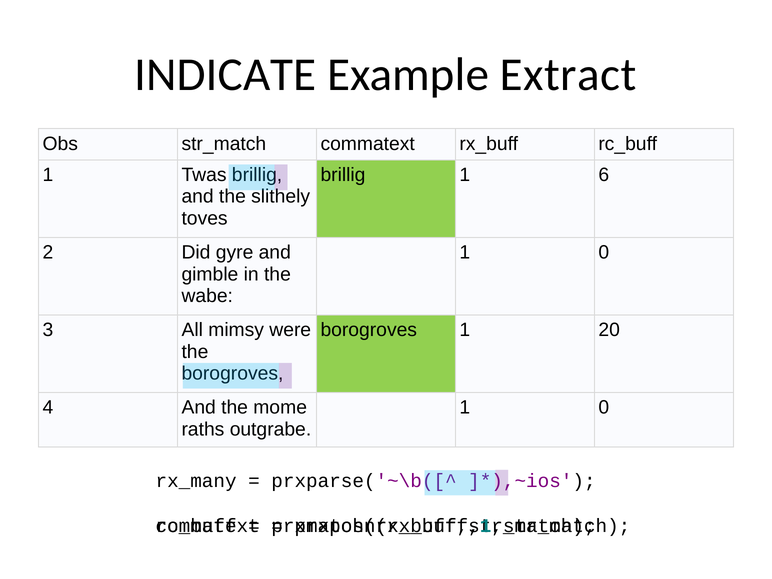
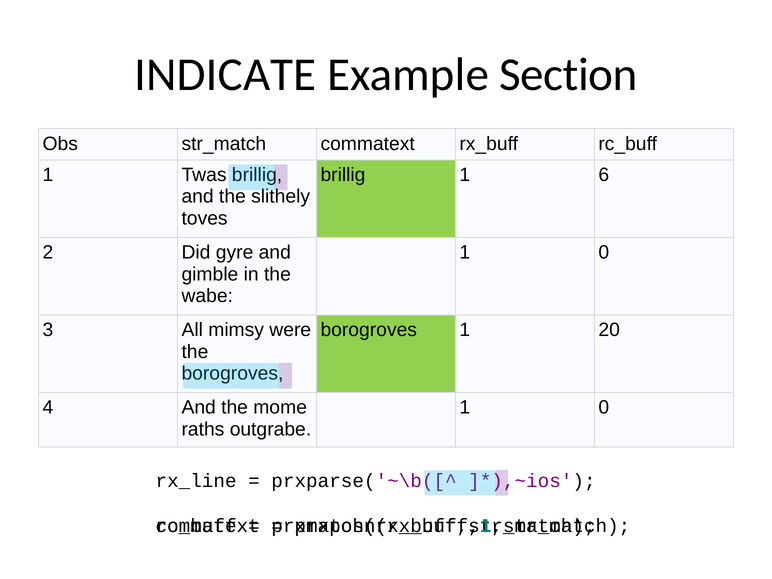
Extract: Extract -> Section
rx_many: rx_many -> rx_line
